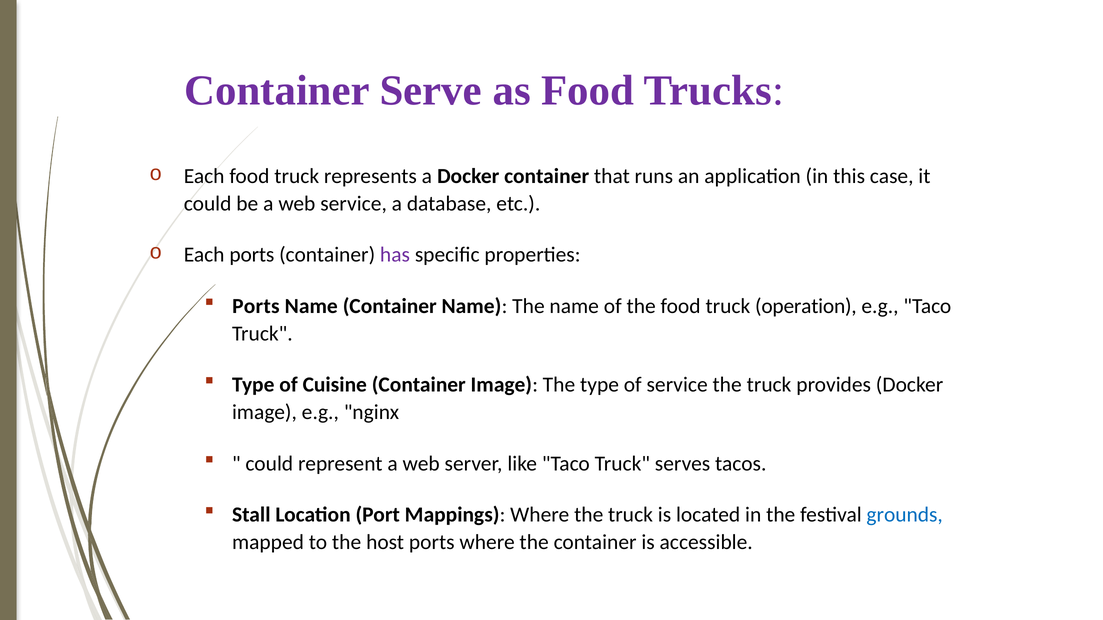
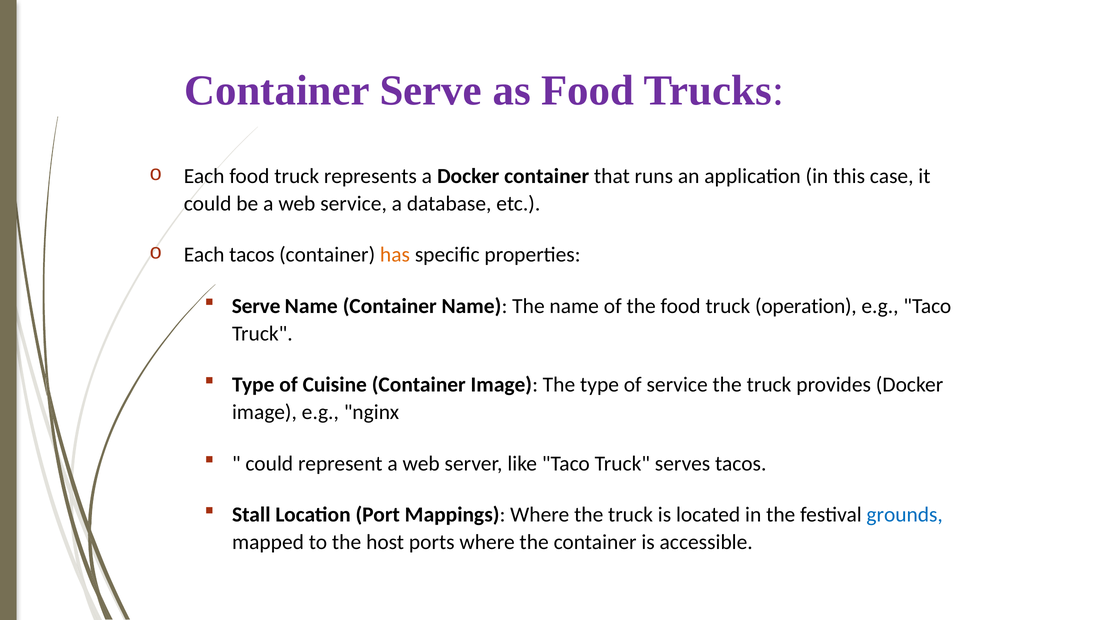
Each ports: ports -> tacos
has colour: purple -> orange
Ports at (256, 306): Ports -> Serve
